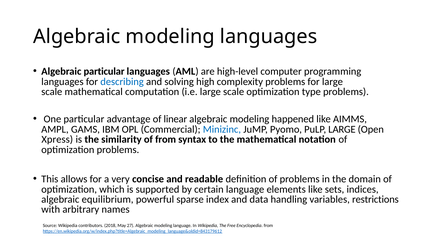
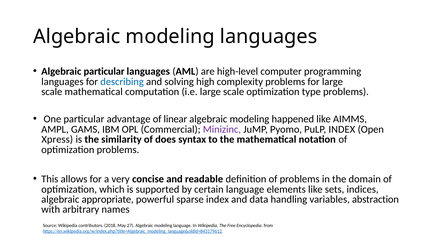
Minizinc colour: blue -> purple
PuLP LARGE: LARGE -> INDEX
of from: from -> does
equilibrium: equilibrium -> appropriate
restrictions: restrictions -> abstraction
